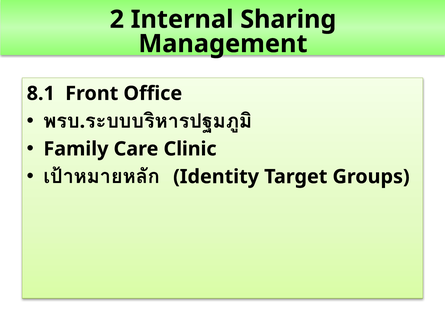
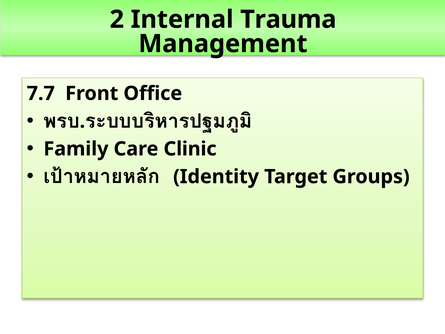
Sharing: Sharing -> Trauma
8.1: 8.1 -> 7.7
